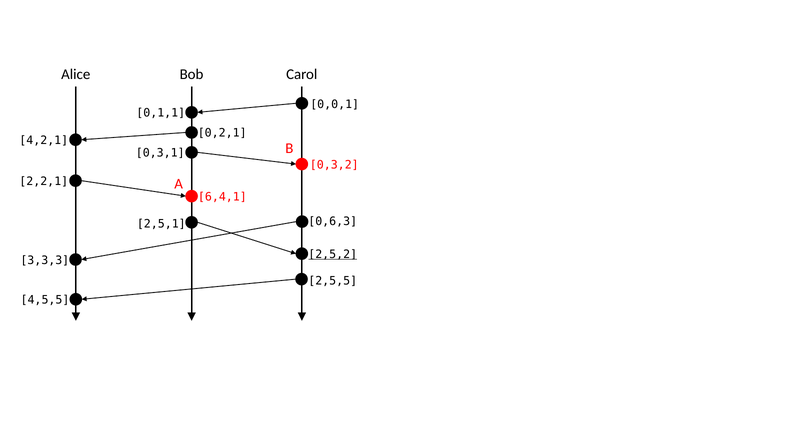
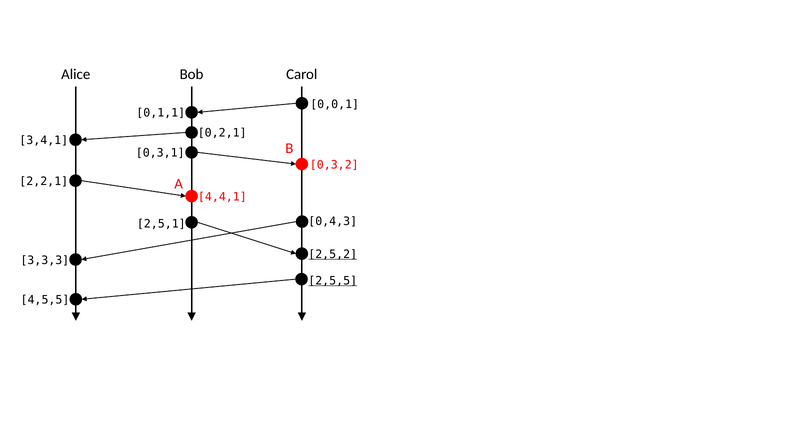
4,2,1: 4,2,1 -> 3,4,1
6,4,1: 6,4,1 -> 4,4,1
0,6,3: 0,6,3 -> 0,4,3
2,5,5 underline: none -> present
